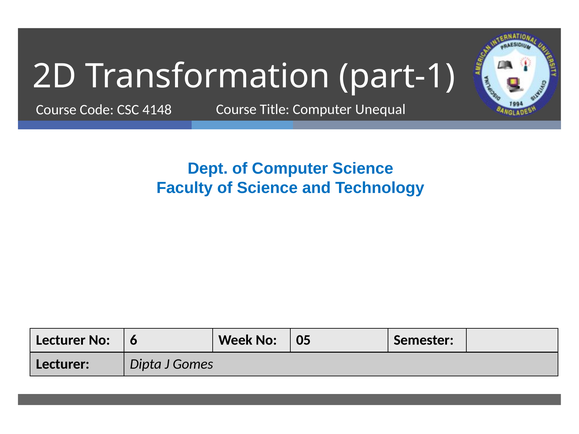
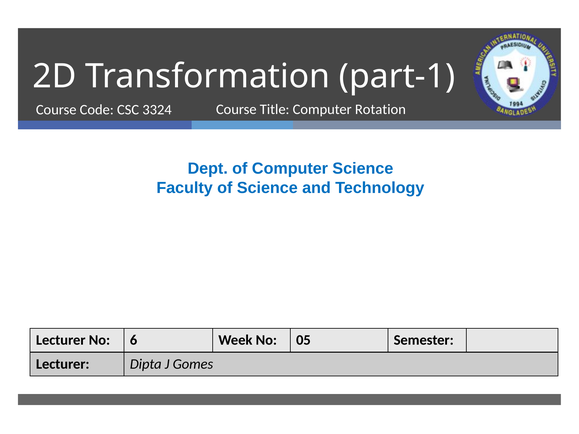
Unequal: Unequal -> Rotation
4148: 4148 -> 3324
